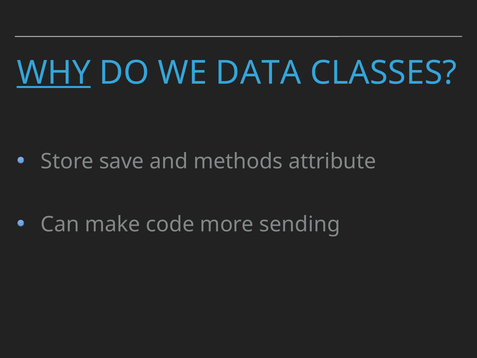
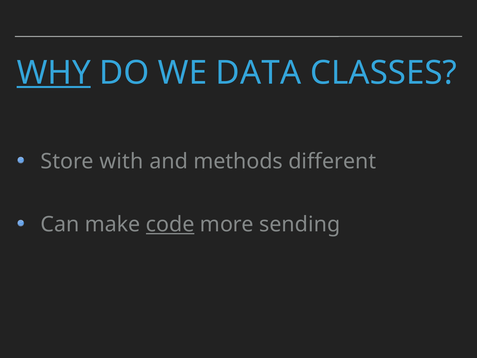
save: save -> with
attribute: attribute -> different
code underline: none -> present
